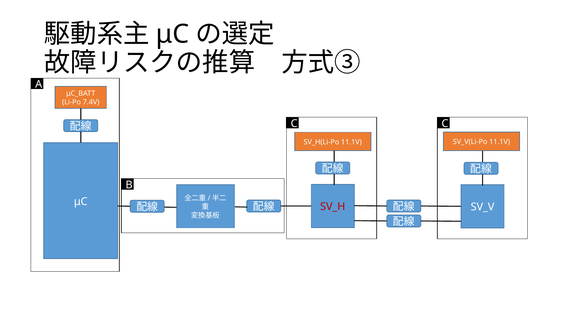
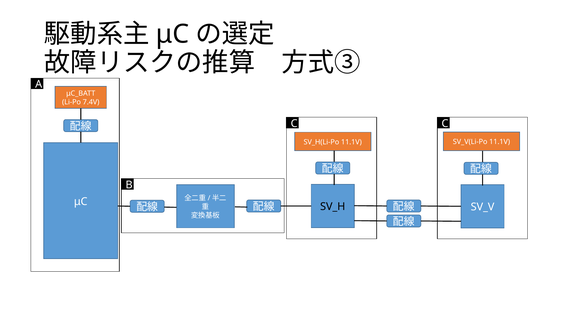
SV_H colour: red -> black
